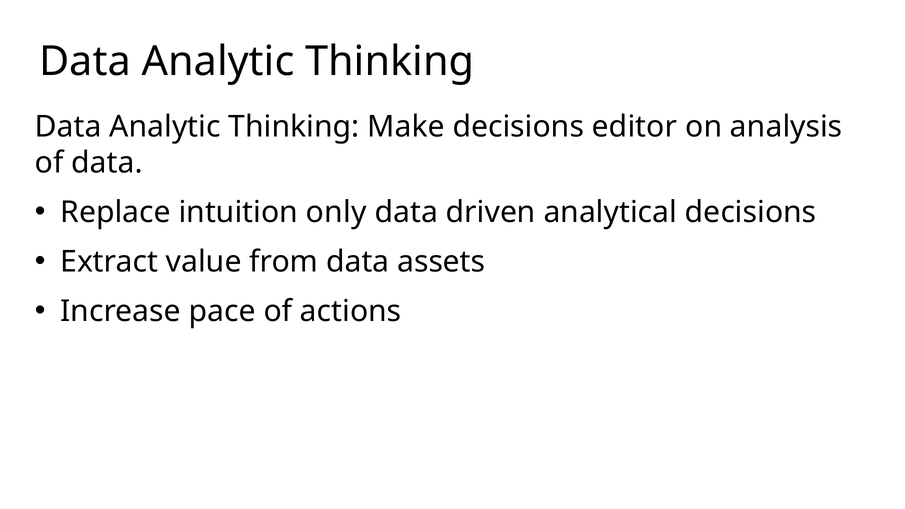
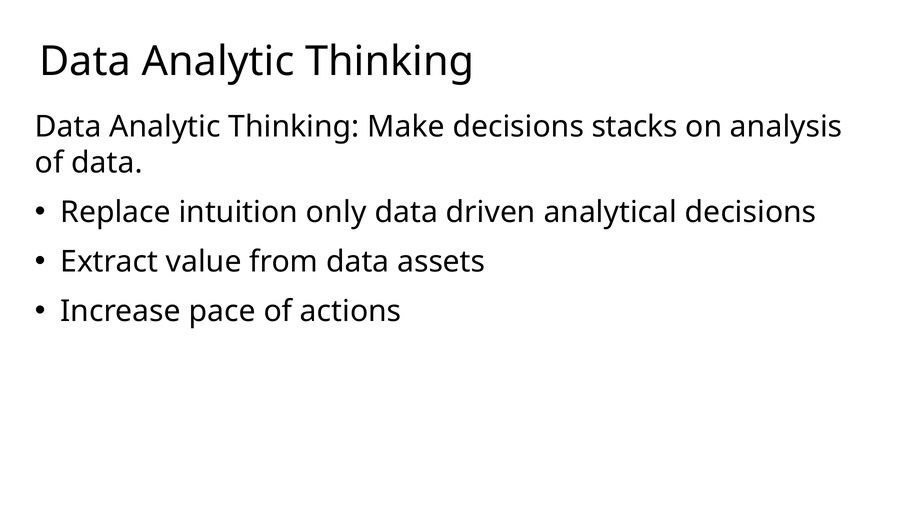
editor: editor -> stacks
